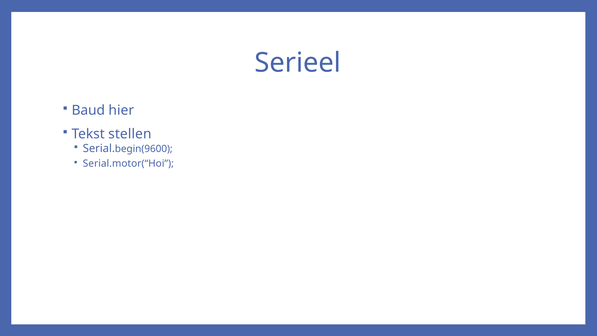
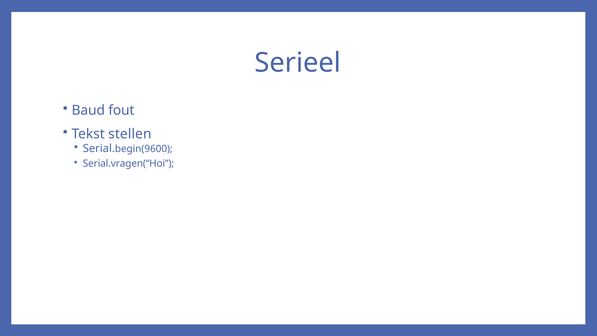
hier: hier -> fout
Serial.motor(“Hoi: Serial.motor(“Hoi -> Serial.vragen(“Hoi
